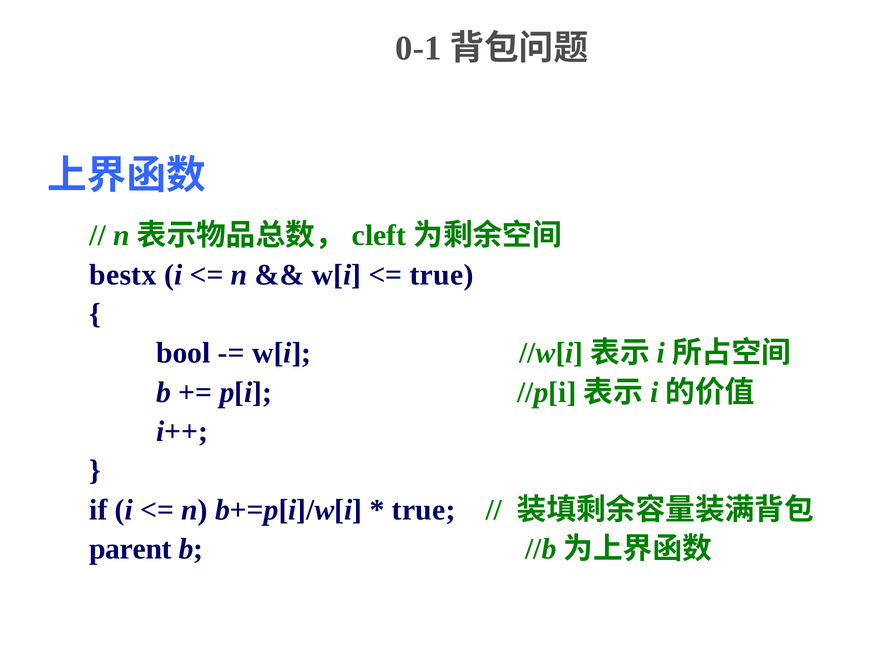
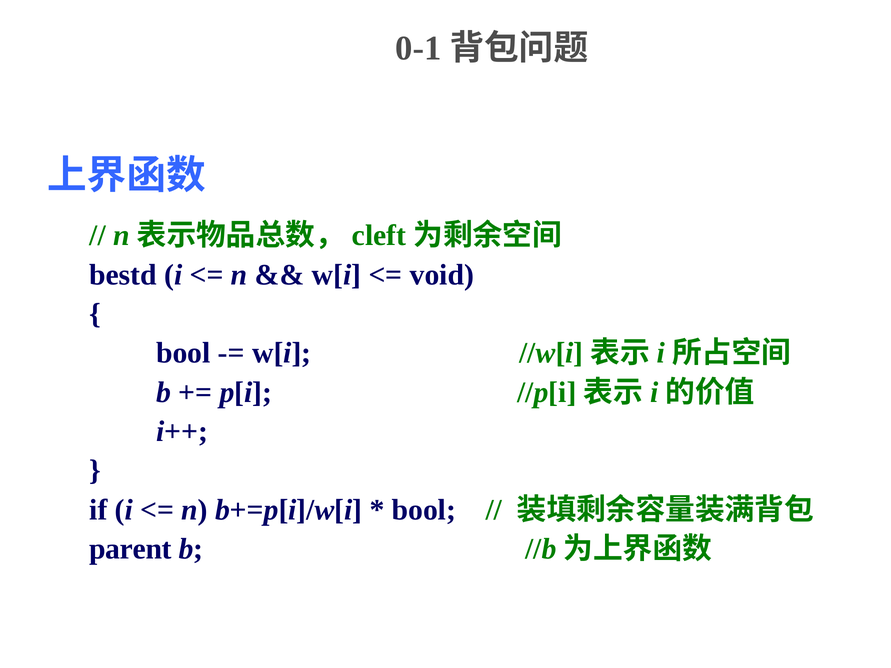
bestx: bestx -> bestd
true at (442, 275): true -> void
true at (424, 510): true -> bool
